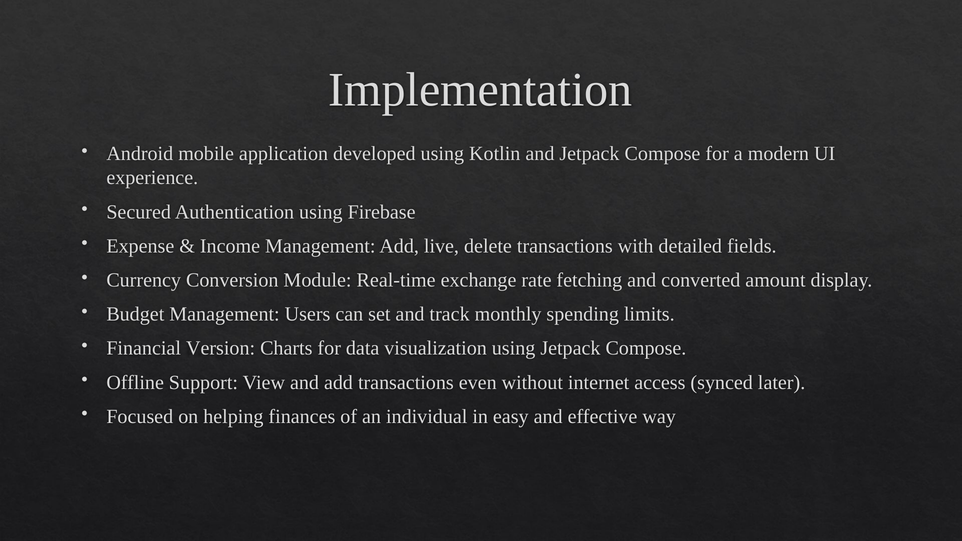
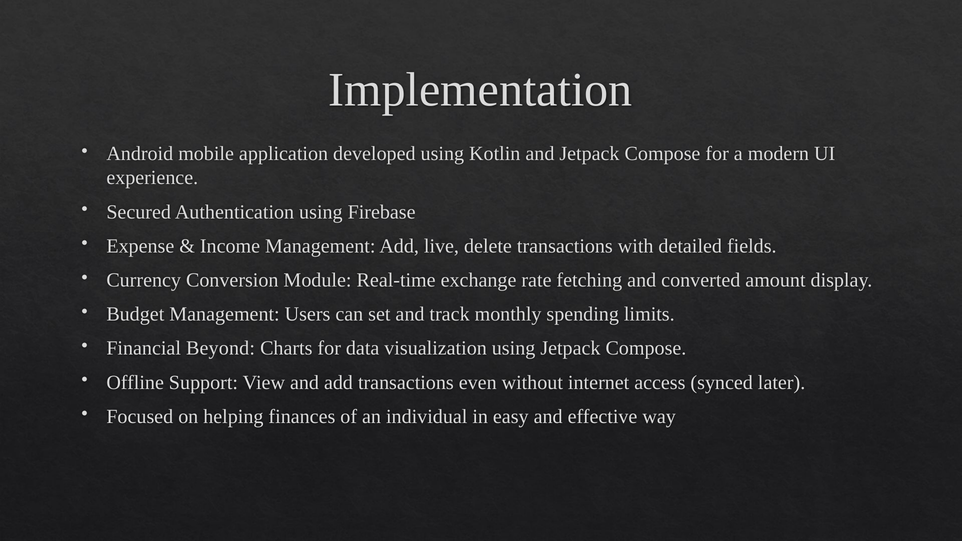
Version: Version -> Beyond
